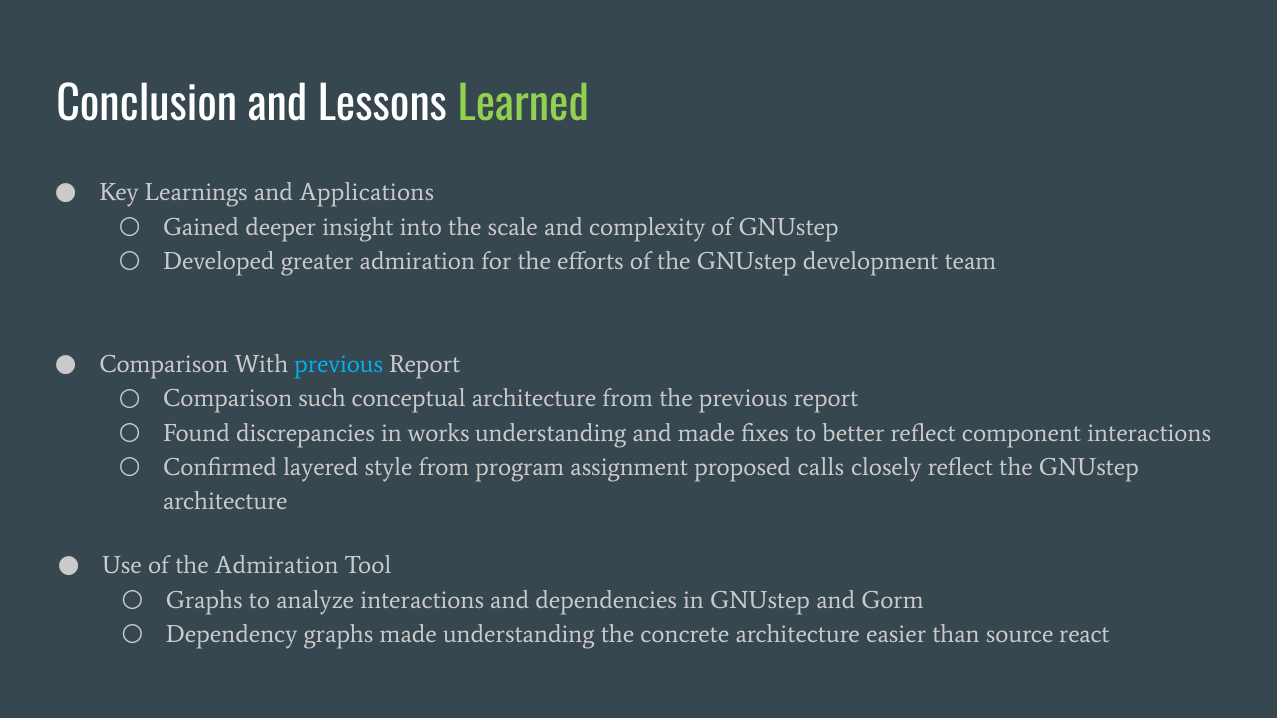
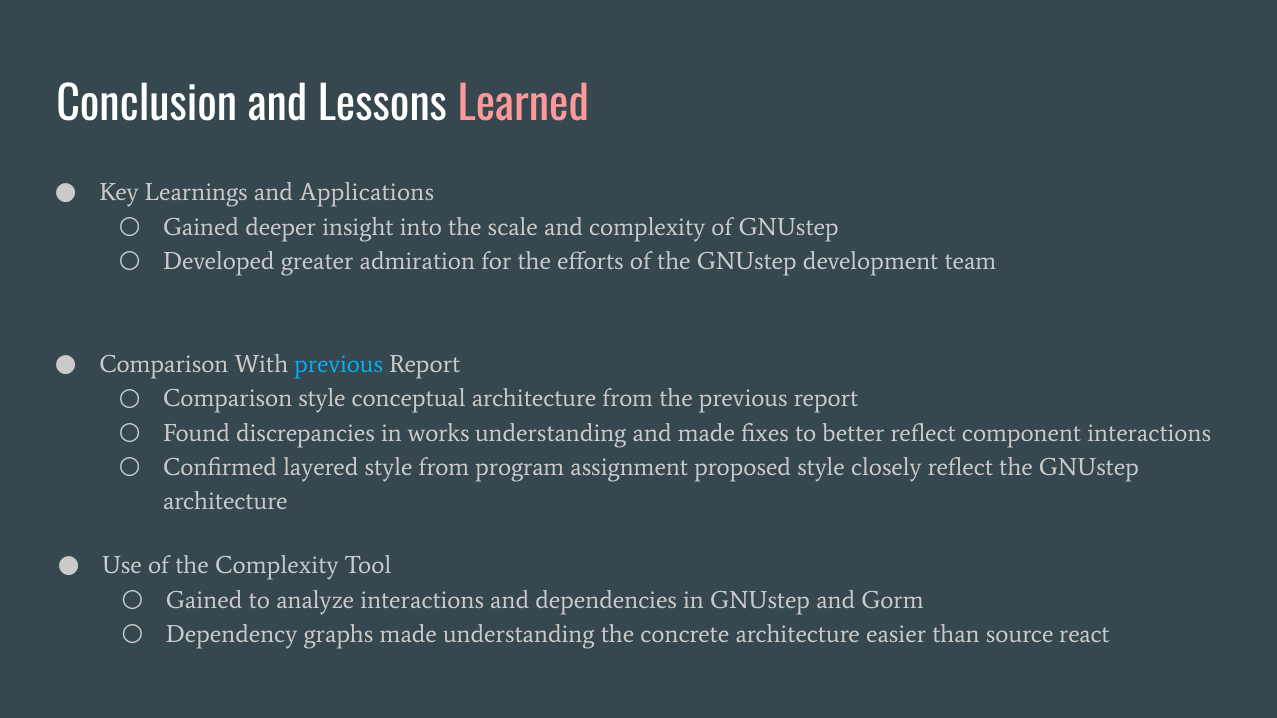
Learned colour: light green -> pink
Comparison such: such -> style
proposed calls: calls -> style
the Admiration: Admiration -> Complexity
Graphs at (204, 600): Graphs -> Gained
